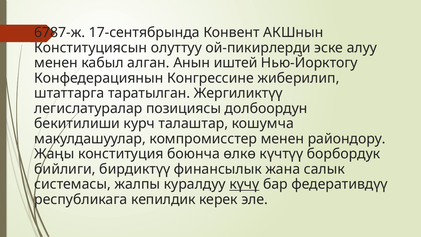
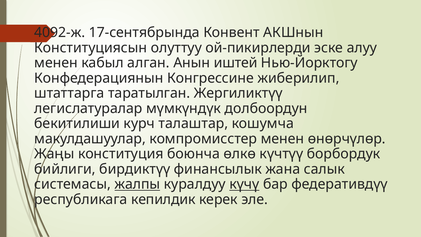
6787-ж: 6787-ж -> 4092-ж
позициясы: позициясы -> мүмкүндүк
райондору: райондору -> өнөрчүлөр
жалпы underline: none -> present
